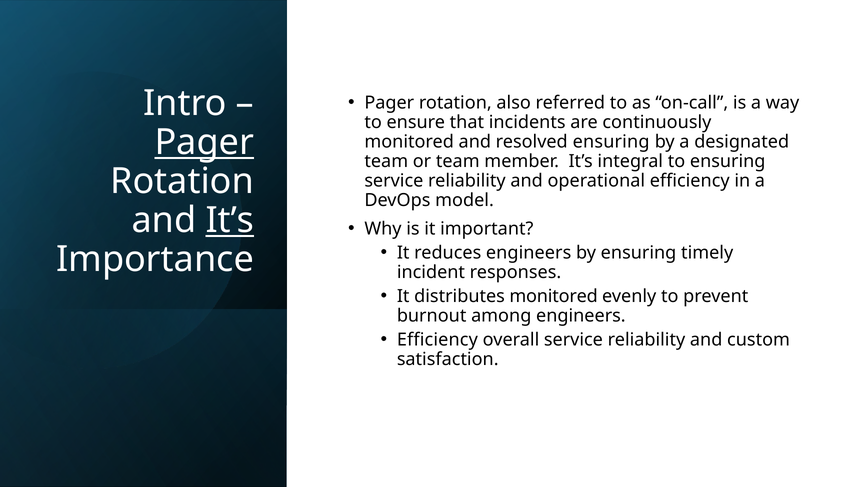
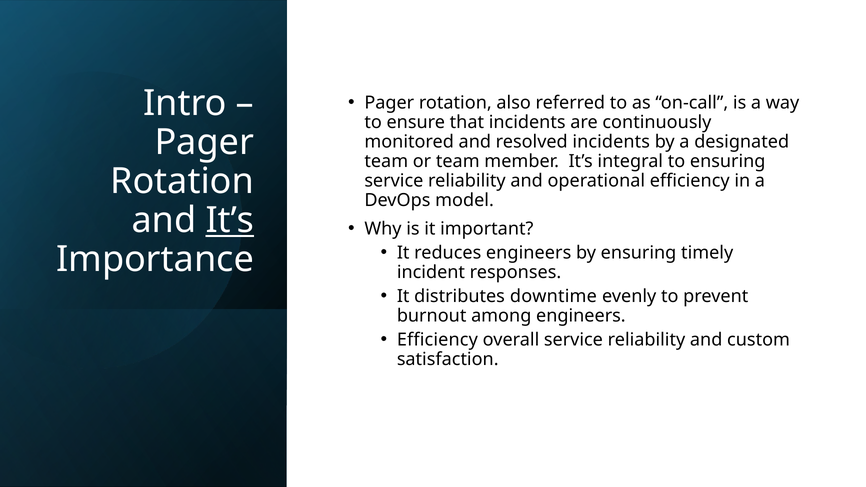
Pager at (204, 142) underline: present -> none
resolved ensuring: ensuring -> incidents
distributes monitored: monitored -> downtime
